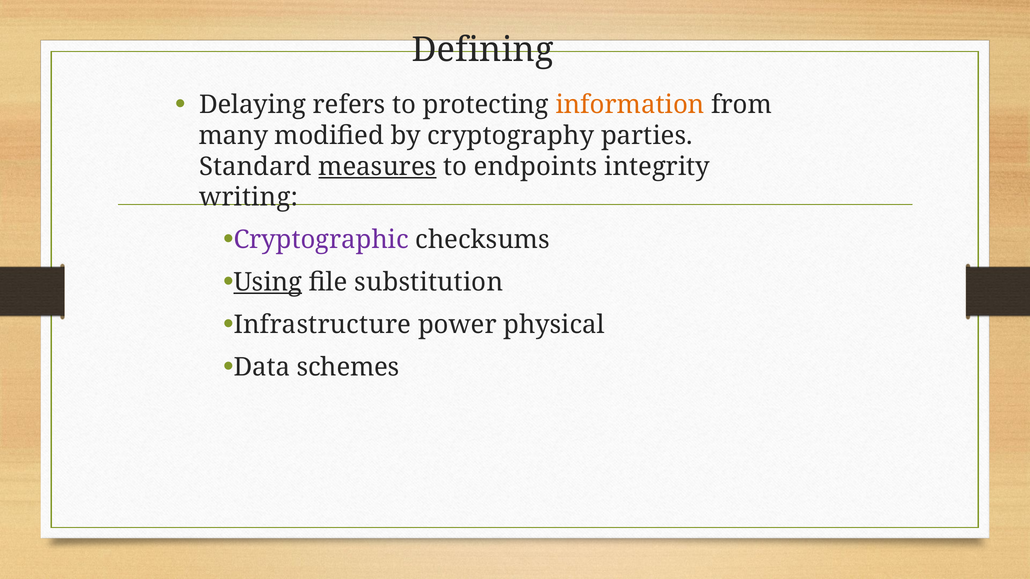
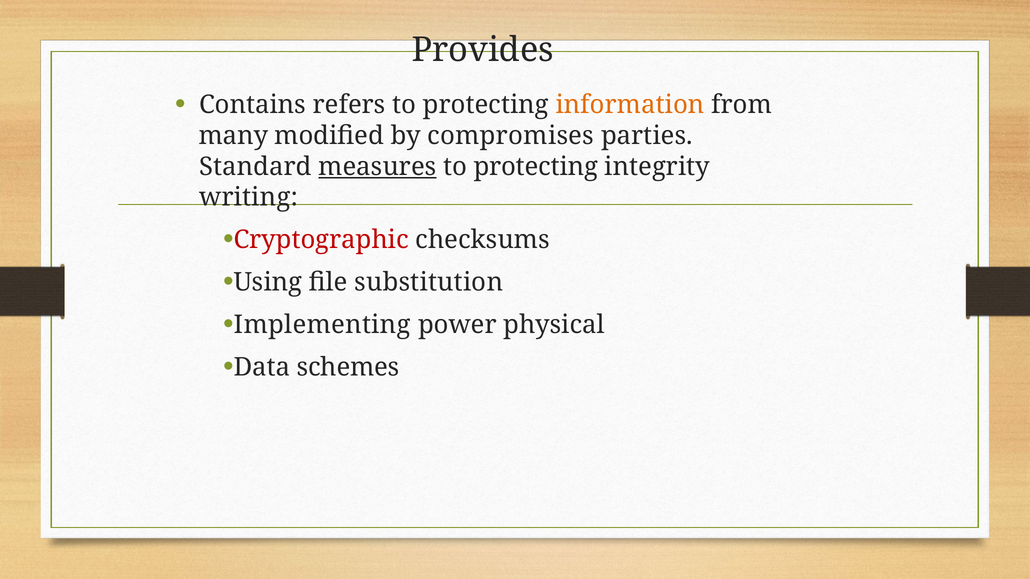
Defining: Defining -> Provides
Delaying: Delaying -> Contains
cryptography: cryptography -> compromises
endpoints at (536, 167): endpoints -> protecting
Cryptographic colour: purple -> red
Using underline: present -> none
Infrastructure: Infrastructure -> Implementing
